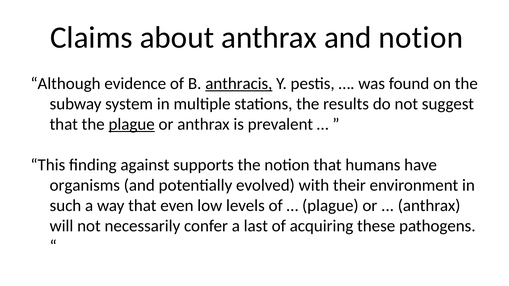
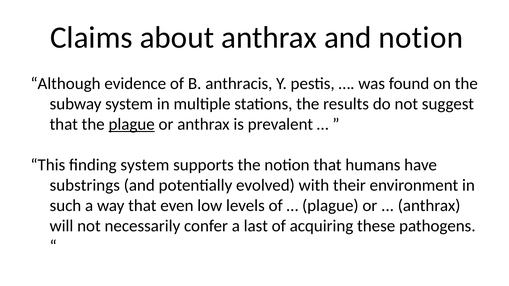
anthracis underline: present -> none
finding against: against -> system
organisms: organisms -> substrings
